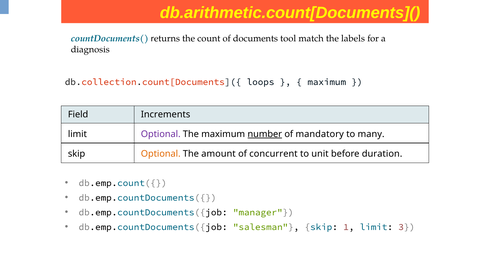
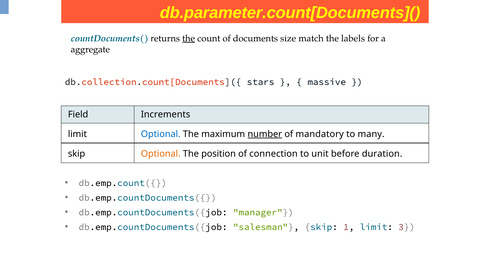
db.arithmetic.count[Documents](: db.arithmetic.count[Documents]( -> db.parameter.count[Documents](
the at (189, 39) underline: none -> present
tool: tool -> size
diagnosis: diagnosis -> aggregate
loops: loops -> stars
maximum at (327, 82): maximum -> massive
Optional at (161, 134) colour: purple -> blue
amount: amount -> position
concurrent: concurrent -> connection
